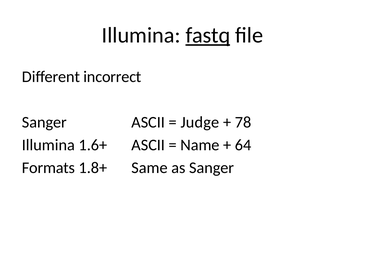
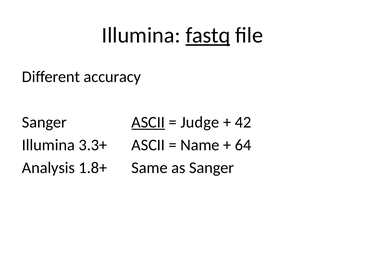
incorrect: incorrect -> accuracy
ASCII at (148, 122) underline: none -> present
78: 78 -> 42
1.6+: 1.6+ -> 3.3+
Formats: Formats -> Analysis
